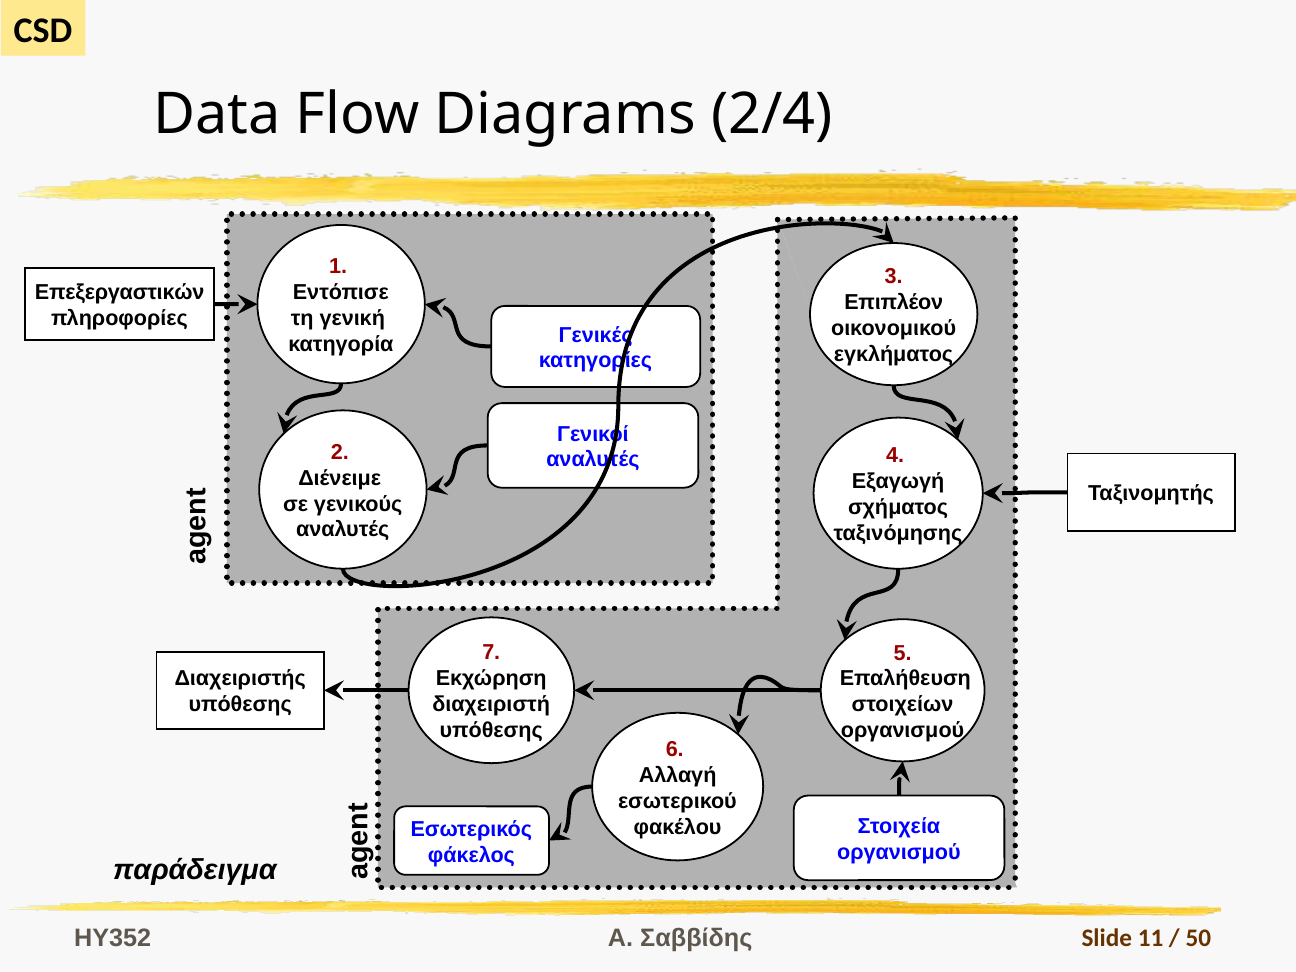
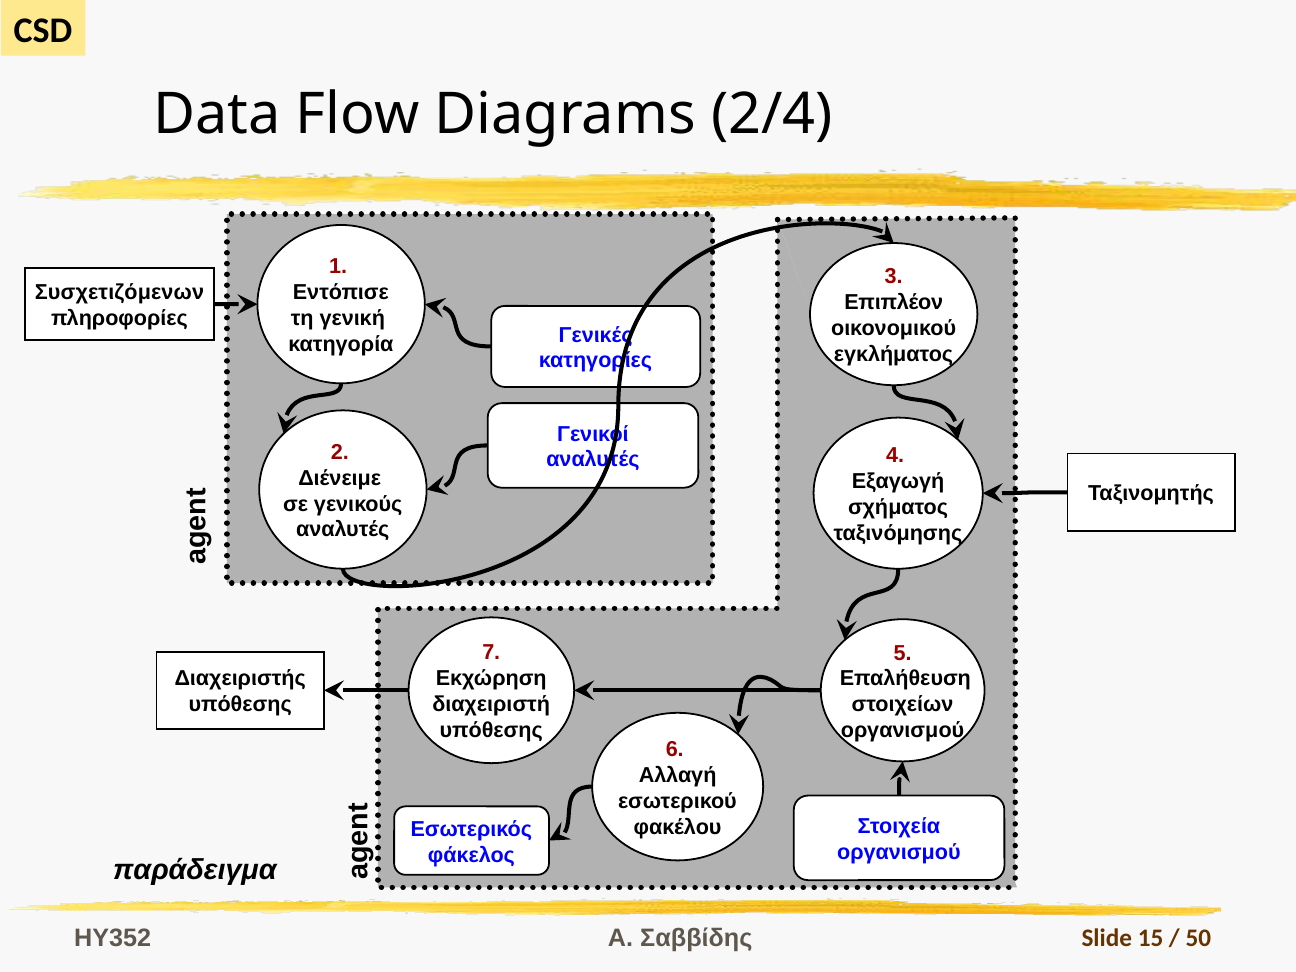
Επεξεργαστικών: Επεξεργαστικών -> Συσχετιζόμενων
11: 11 -> 15
